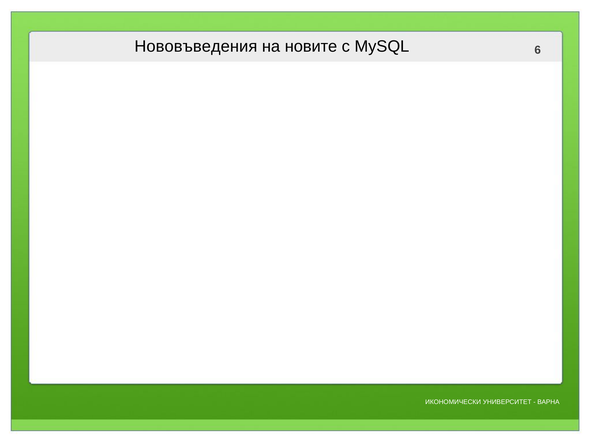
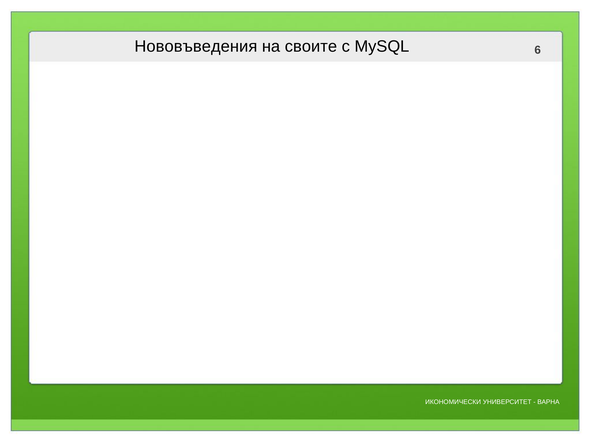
новите: новите -> своите
